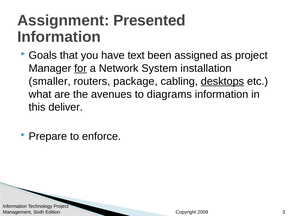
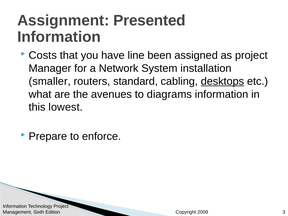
Goals: Goals -> Costs
text: text -> line
for underline: present -> none
package: package -> standard
deliver: deliver -> lowest
